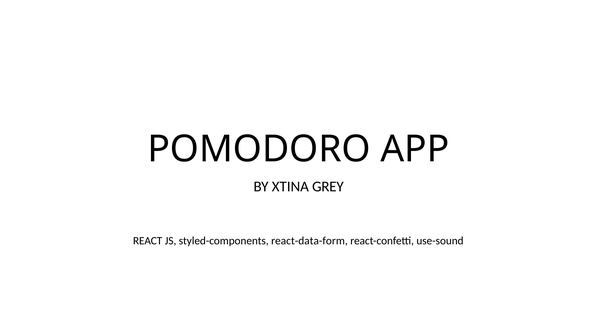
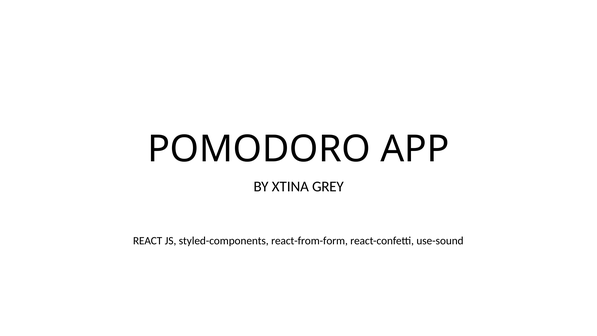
react-data-form: react-data-form -> react-from-form
